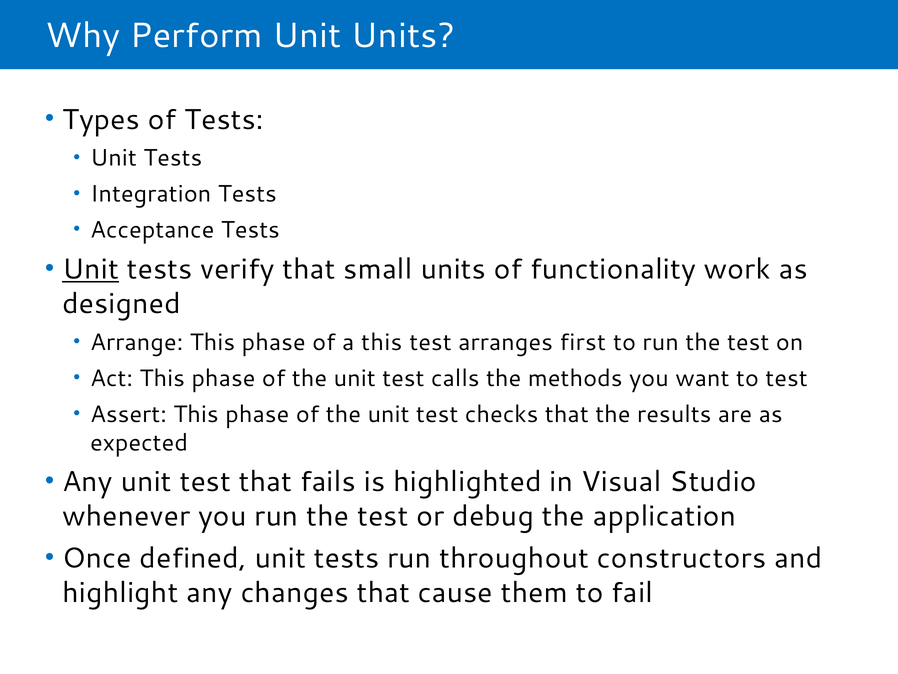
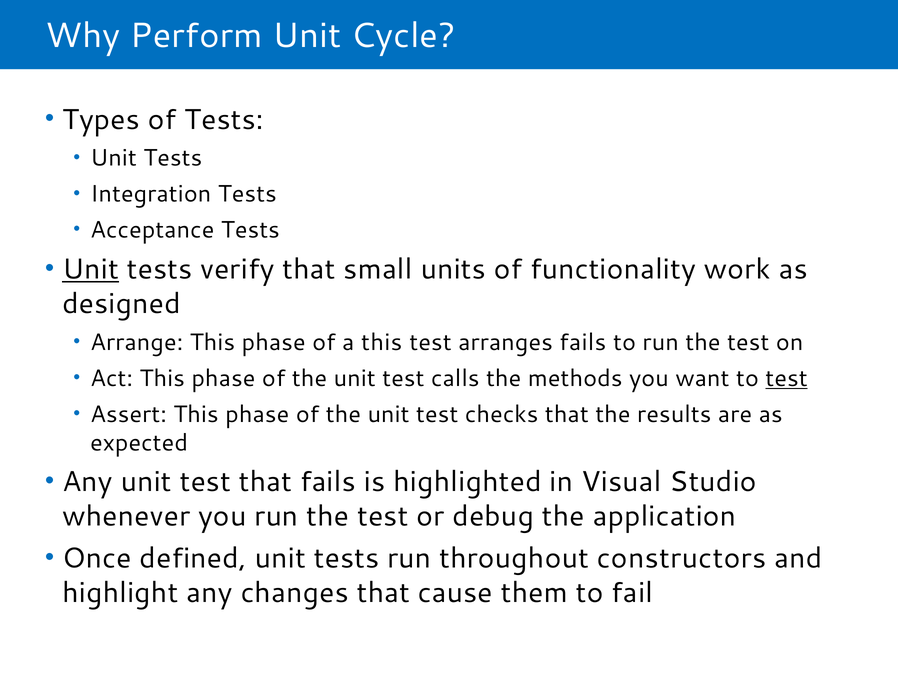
Unit Units: Units -> Cycle
arranges first: first -> fails
test at (787, 378) underline: none -> present
